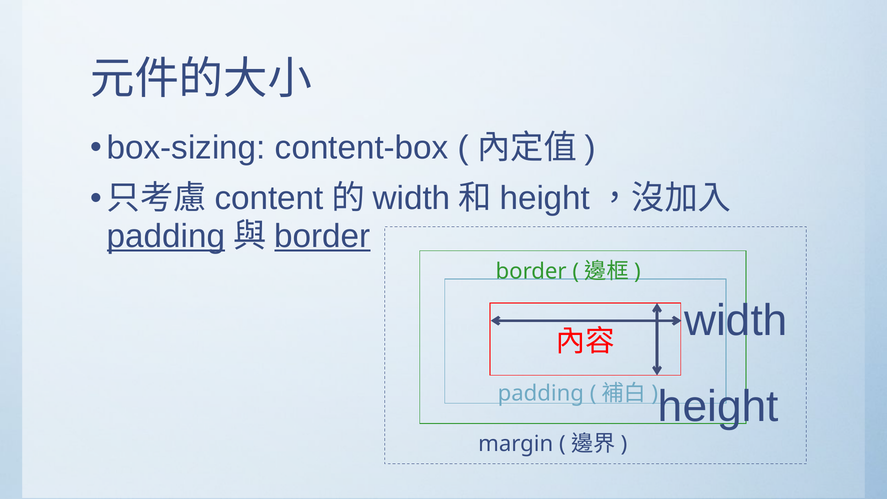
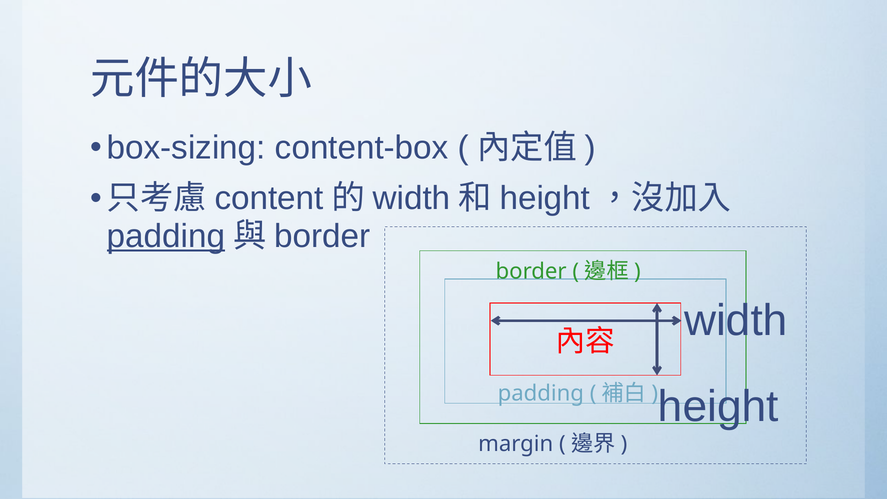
border at (322, 236) underline: present -> none
